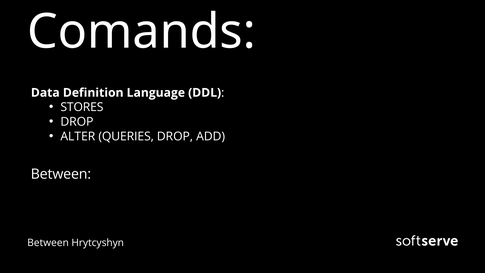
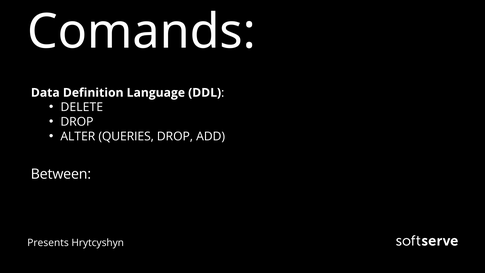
STORES: STORES -> DELETE
Between at (48, 242): Between -> Presents
